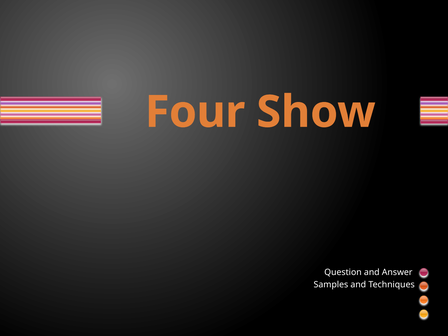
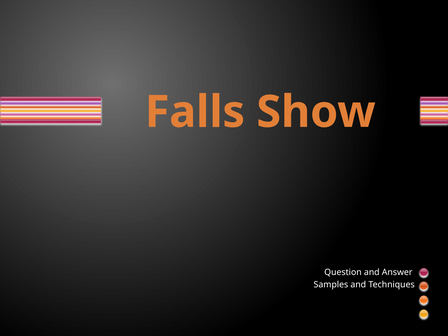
Four: Four -> Falls
